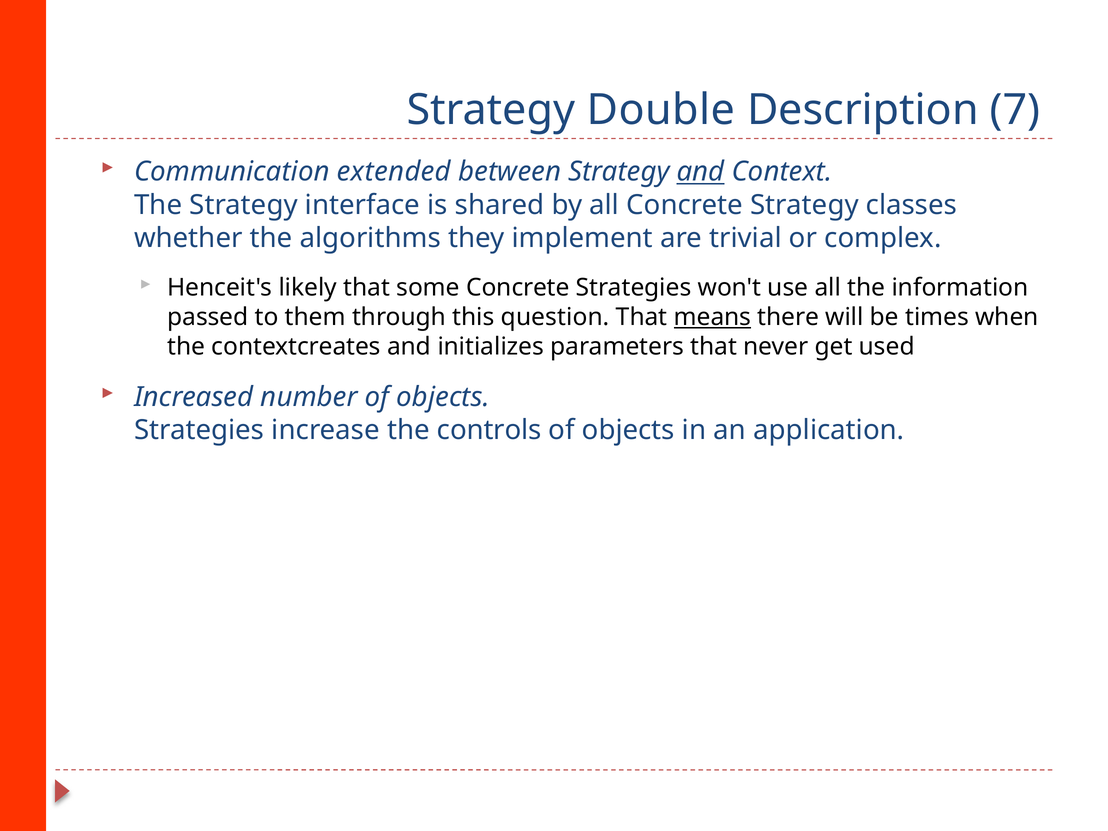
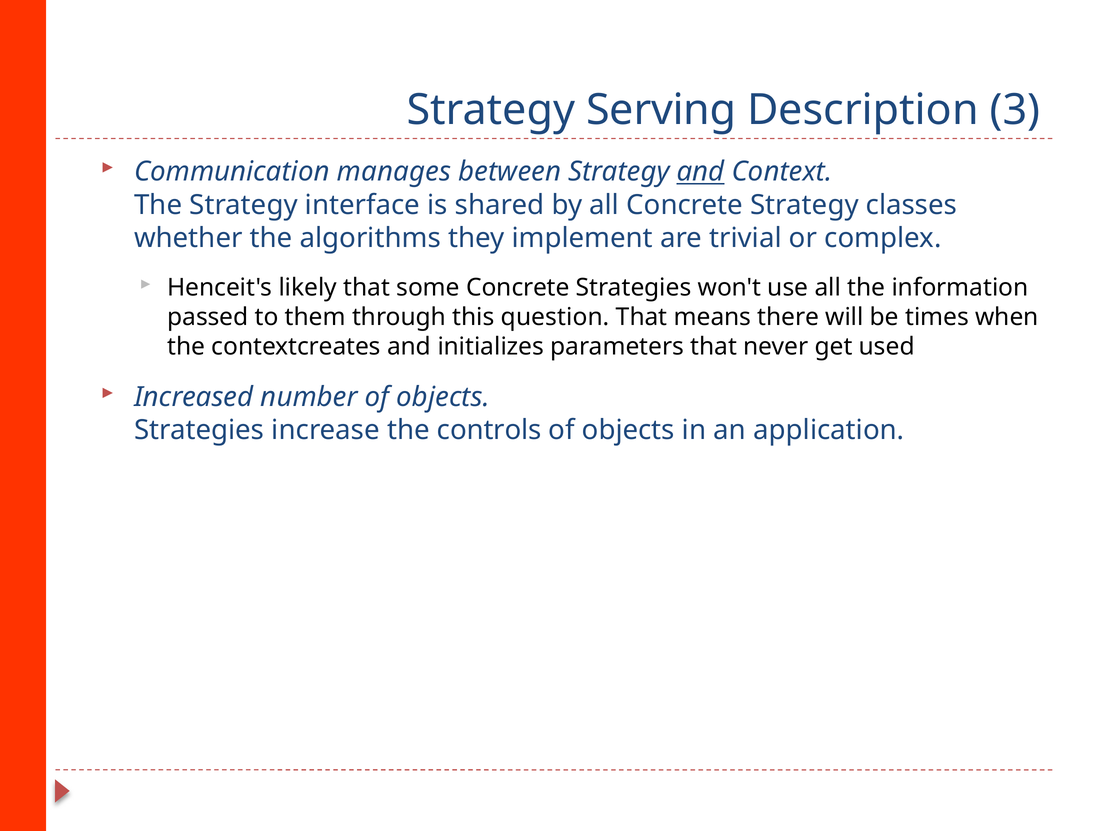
Double: Double -> Serving
7: 7 -> 3
extended: extended -> manages
means underline: present -> none
